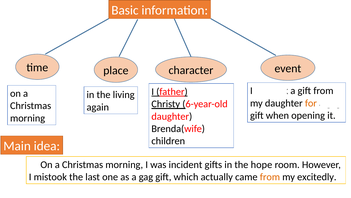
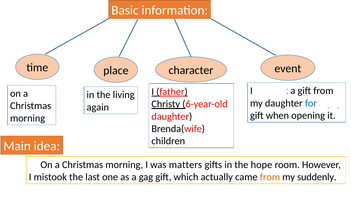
for colour: orange -> blue
incident: incident -> matters
excitedly: excitedly -> suddenly
